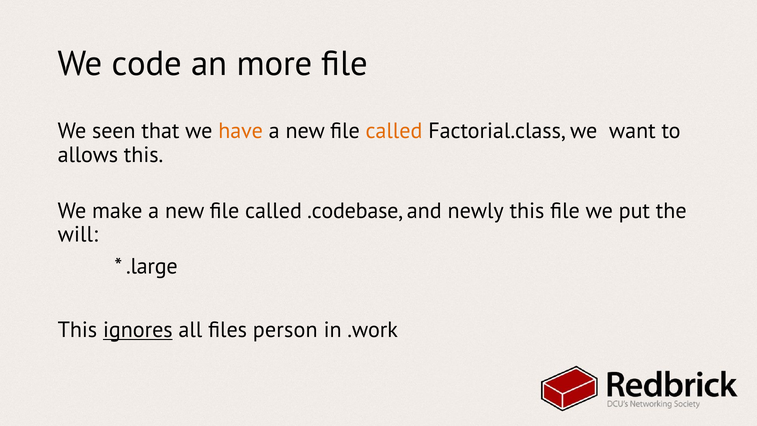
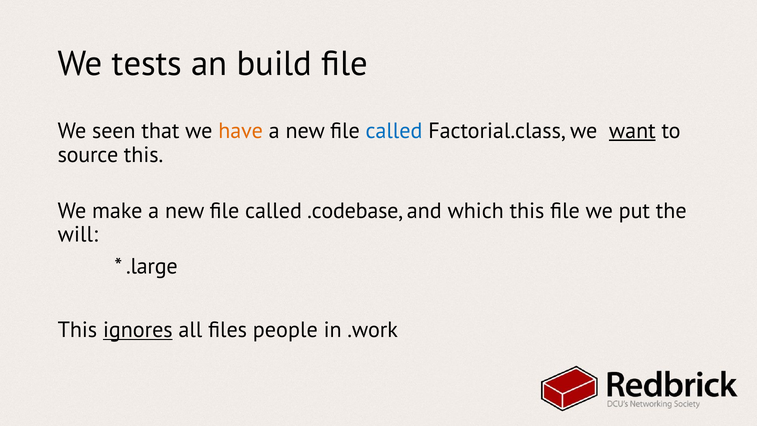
code: code -> tests
more: more -> build
called at (394, 131) colour: orange -> blue
want underline: none -> present
allows: allows -> source
newly: newly -> which
person: person -> people
